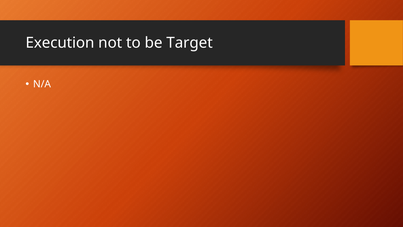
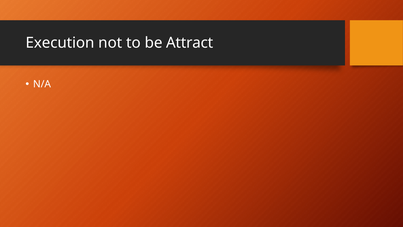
Target: Target -> Attract
